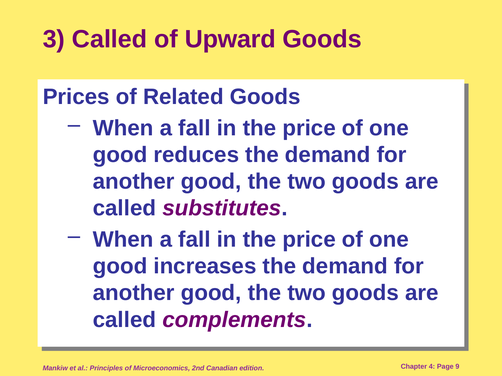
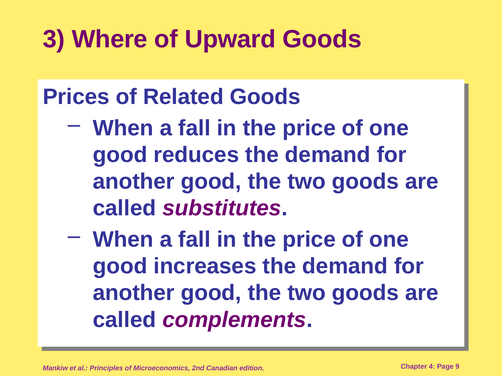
3 Called: Called -> Where
